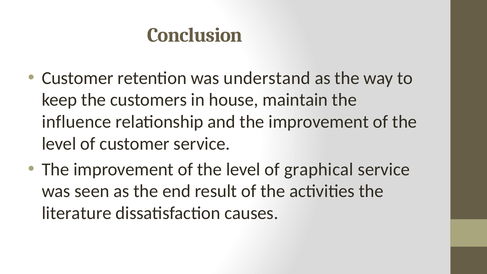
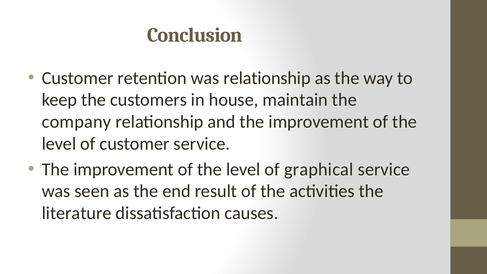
was understand: understand -> relationship
influence: influence -> company
